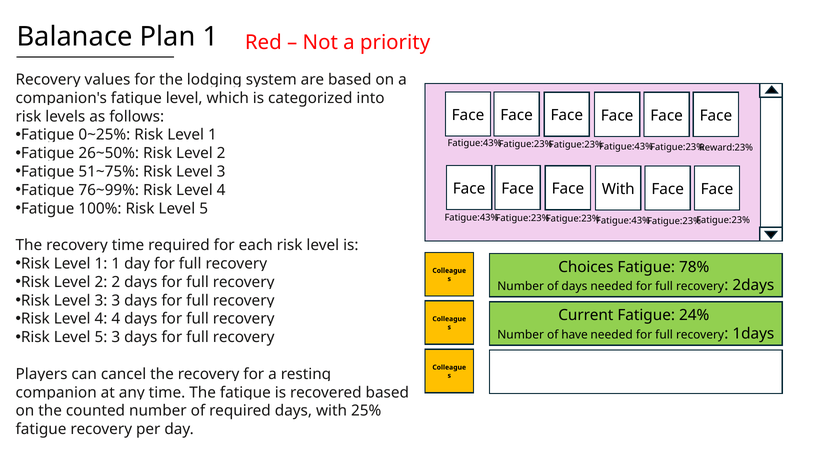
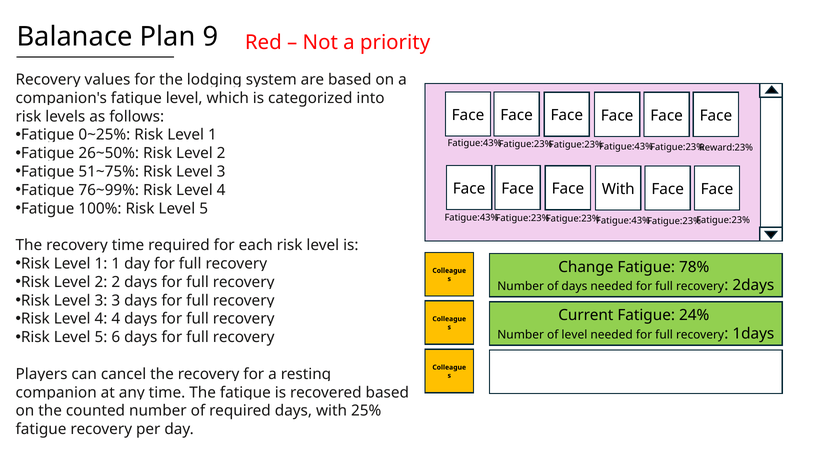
Plan 1: 1 -> 9
Choices: Choices -> Change
5 3: 3 -> 6
of have: have -> level
